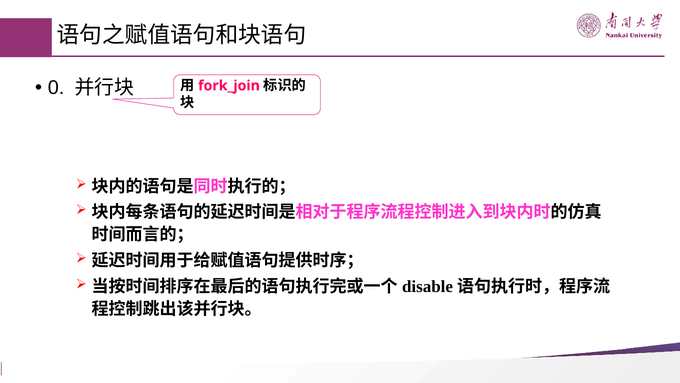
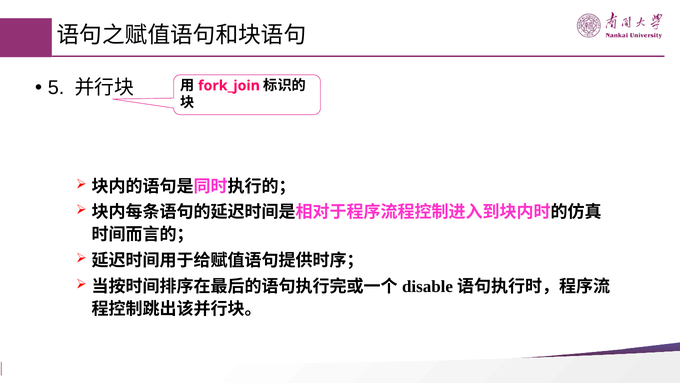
0: 0 -> 5
